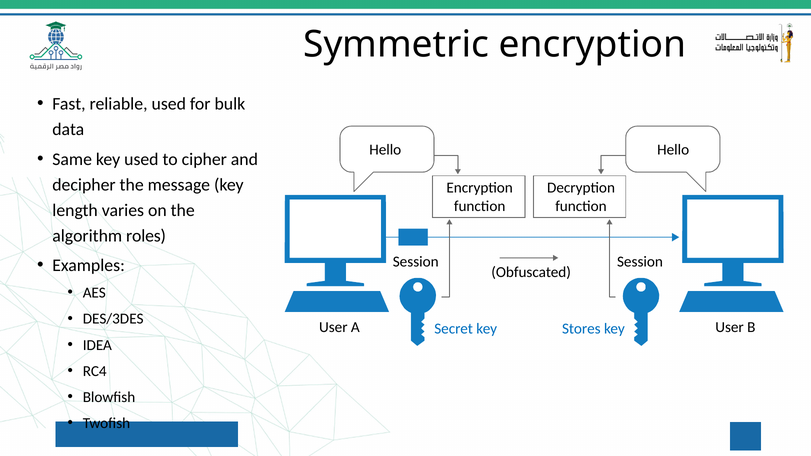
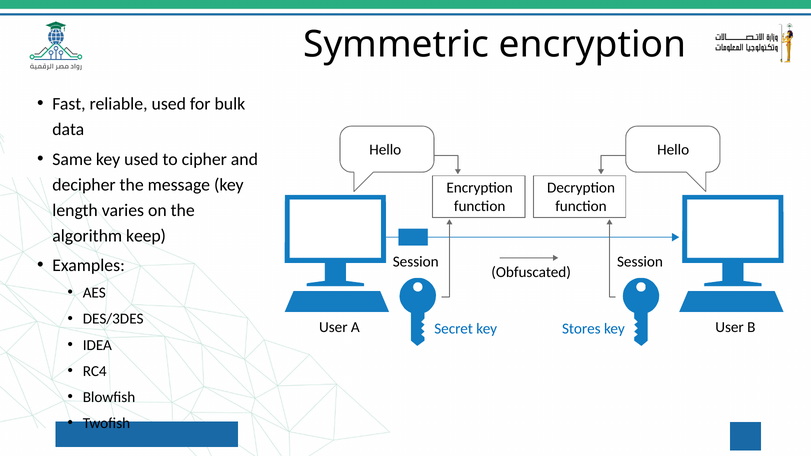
roles: roles -> keep
